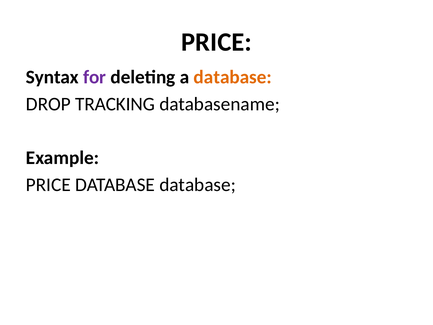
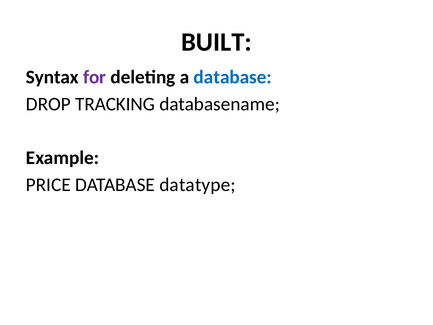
PRICE at (216, 42): PRICE -> BUILT
database at (233, 77) colour: orange -> blue
DATABASE database: database -> datatype
